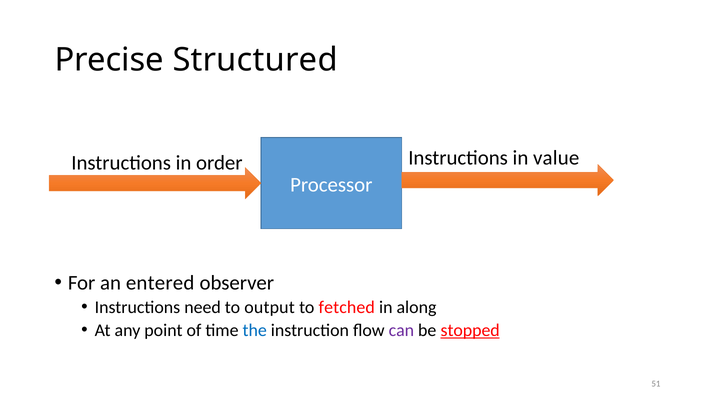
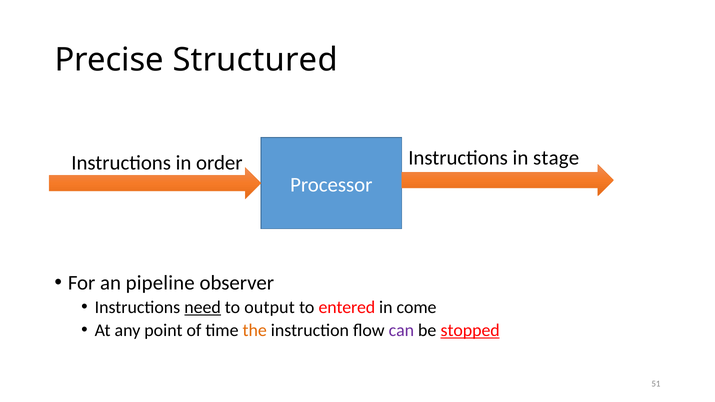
value: value -> stage
entered: entered -> pipeline
need underline: none -> present
fetched: fetched -> entered
along: along -> come
the colour: blue -> orange
